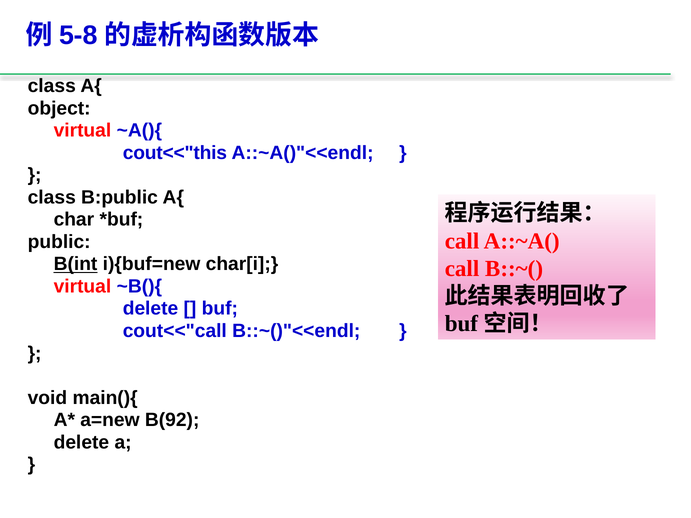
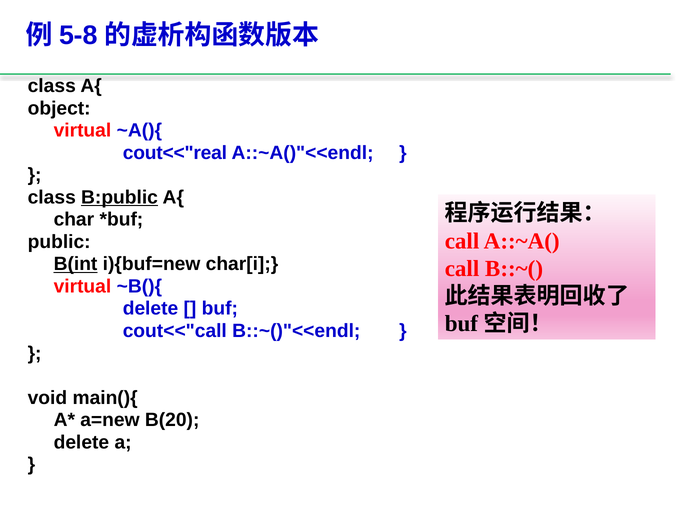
cout<<"this: cout<<"this -> cout<<"real
B:public underline: none -> present
B(92: B(92 -> B(20
